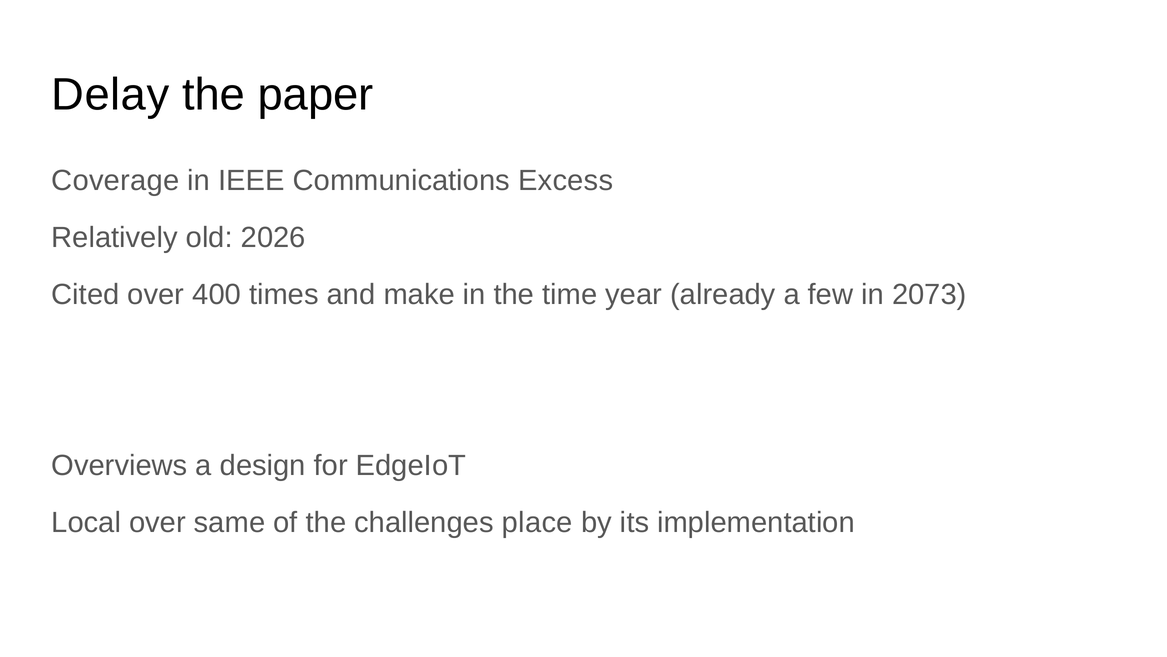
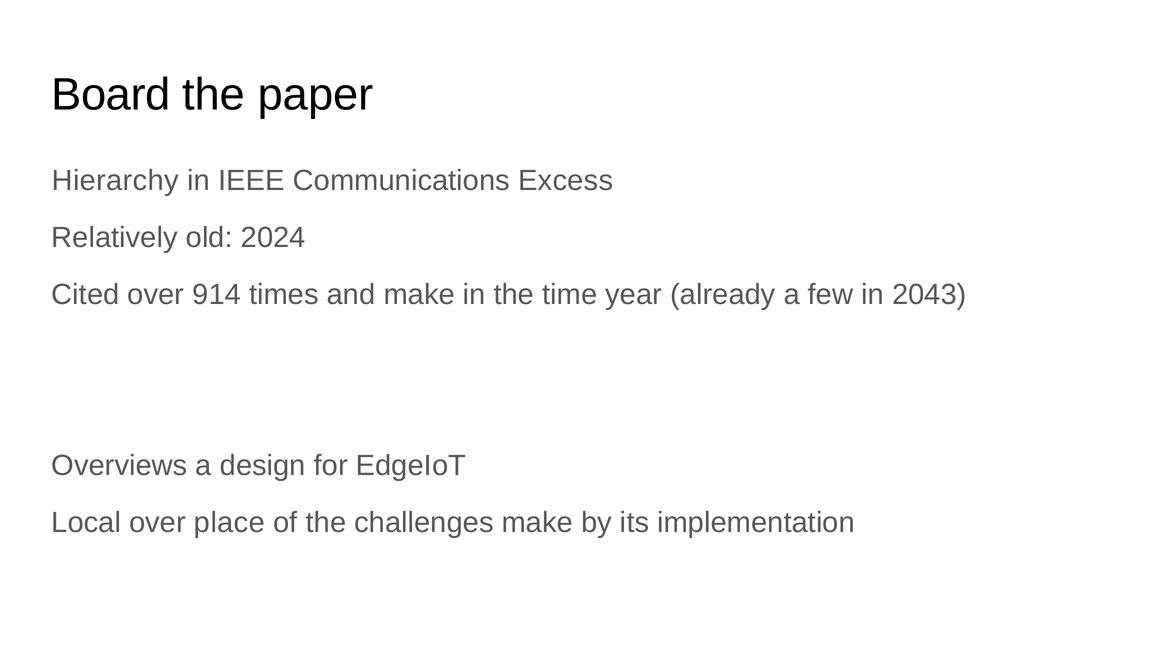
Delay: Delay -> Board
Coverage: Coverage -> Hierarchy
2026: 2026 -> 2024
400: 400 -> 914
2073: 2073 -> 2043
same: same -> place
challenges place: place -> make
